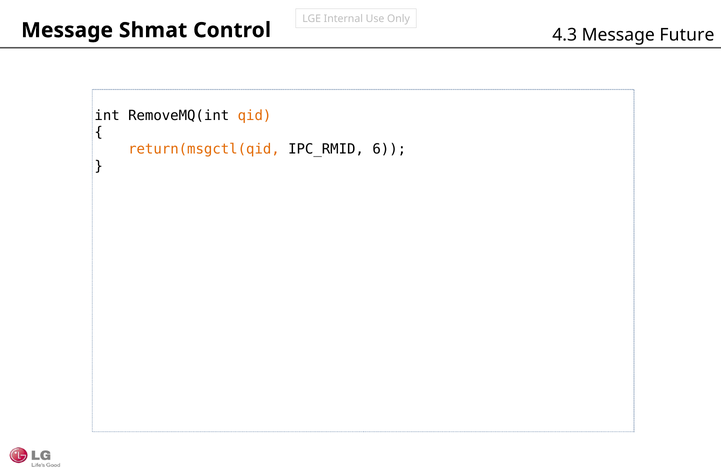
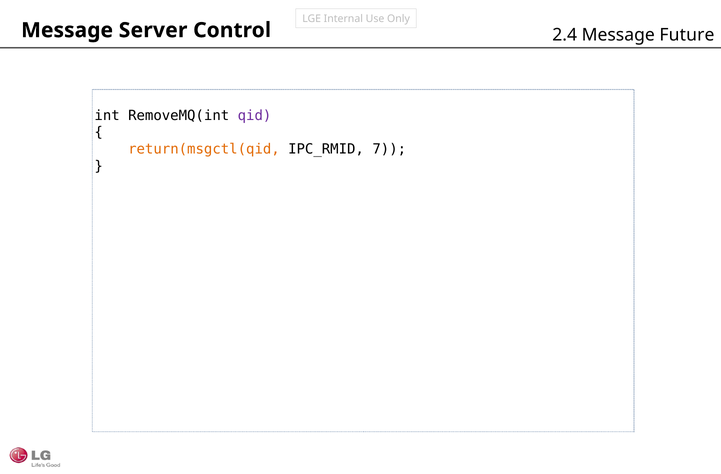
Shmat: Shmat -> Server
4.3: 4.3 -> 2.4
qid colour: orange -> purple
6: 6 -> 7
